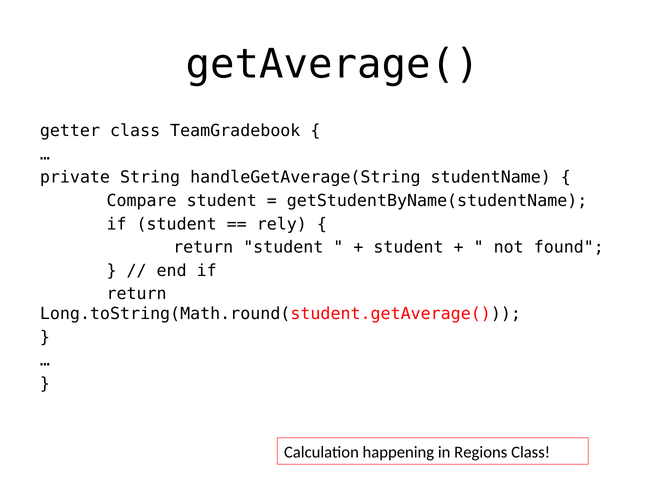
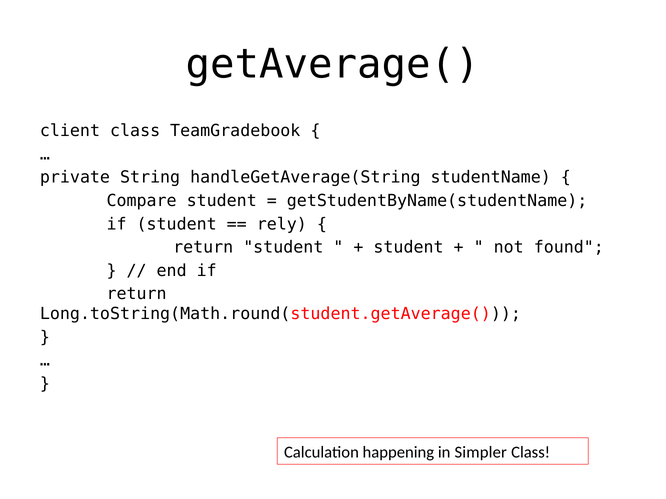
getter: getter -> client
Regions: Regions -> Simpler
